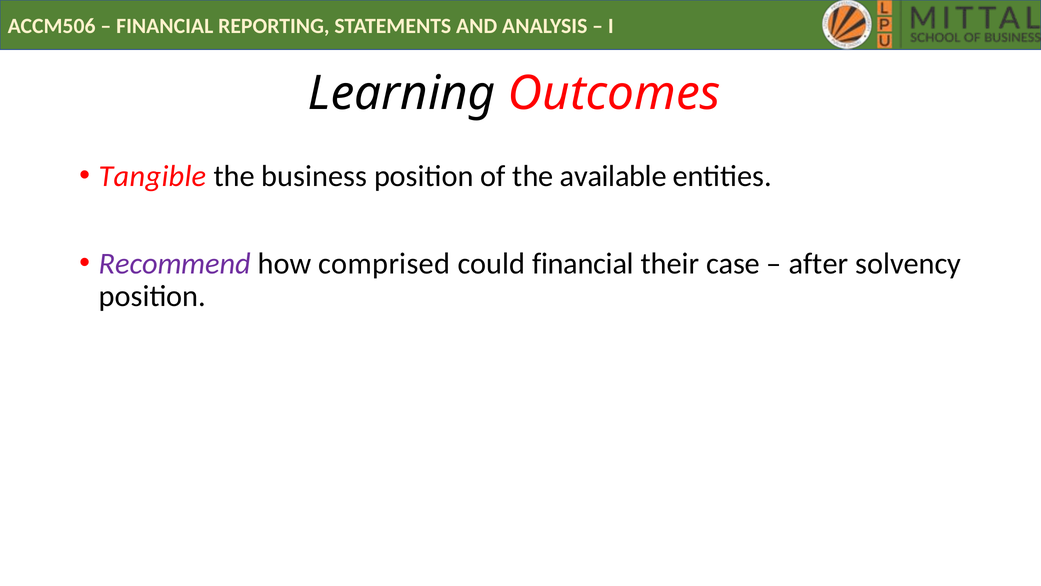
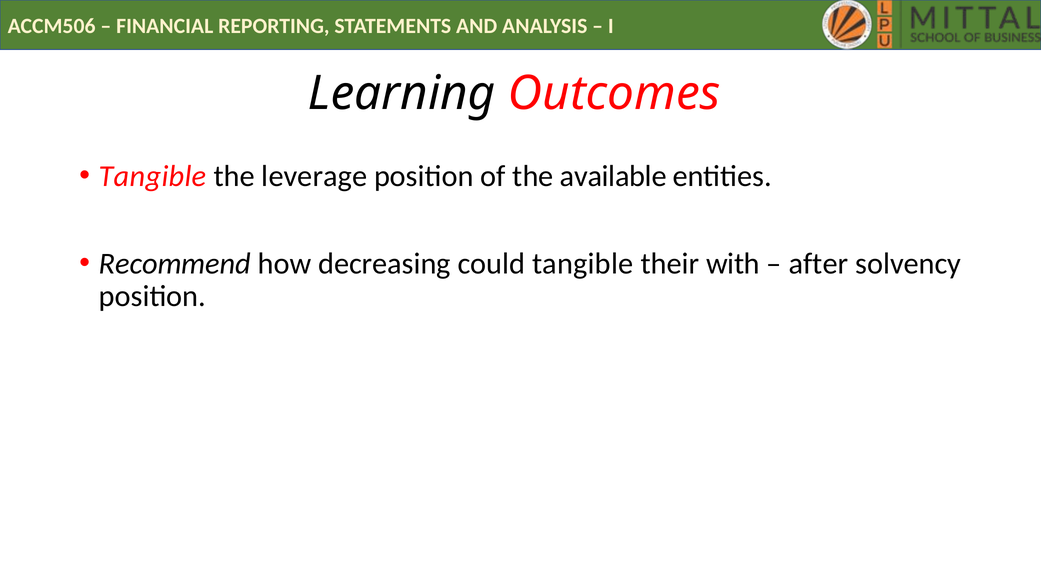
business: business -> leverage
Recommend colour: purple -> black
comprised: comprised -> decreasing
could financial: financial -> tangible
case: case -> with
